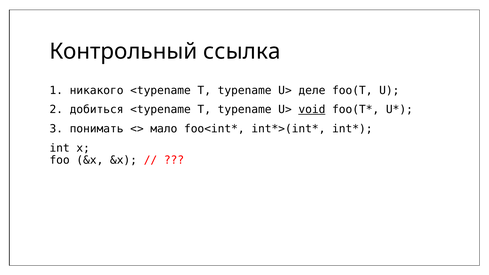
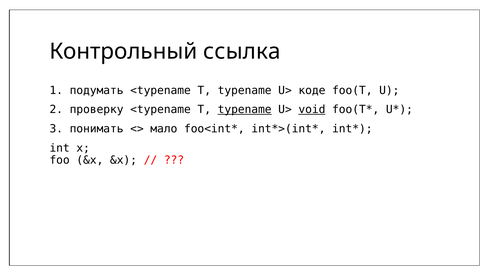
никакого: никакого -> подумать
деле: деле -> коде
добиться: добиться -> проверку
typename at (245, 110) underline: none -> present
